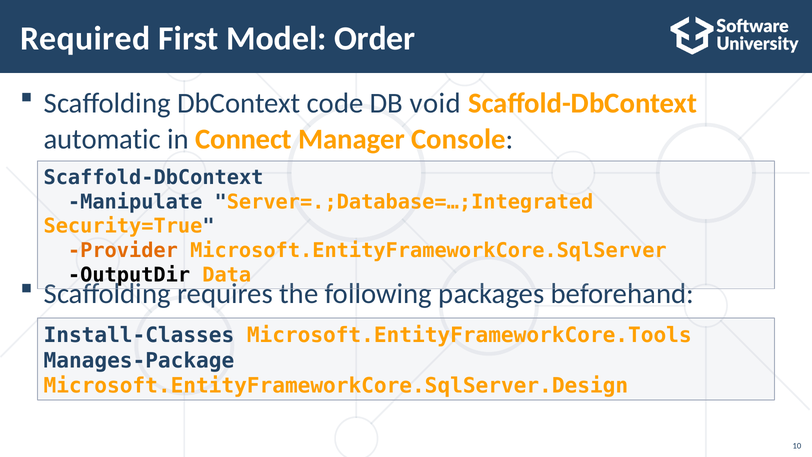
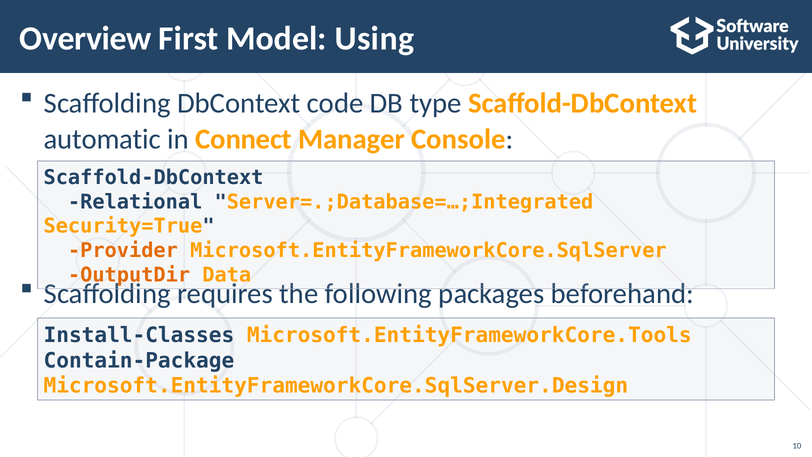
Required: Required -> Overview
Order: Order -> Using
void: void -> type
Manipulate: Manipulate -> Relational
OutputDir colour: black -> orange
Manages-Package: Manages-Package -> Contain-Package
